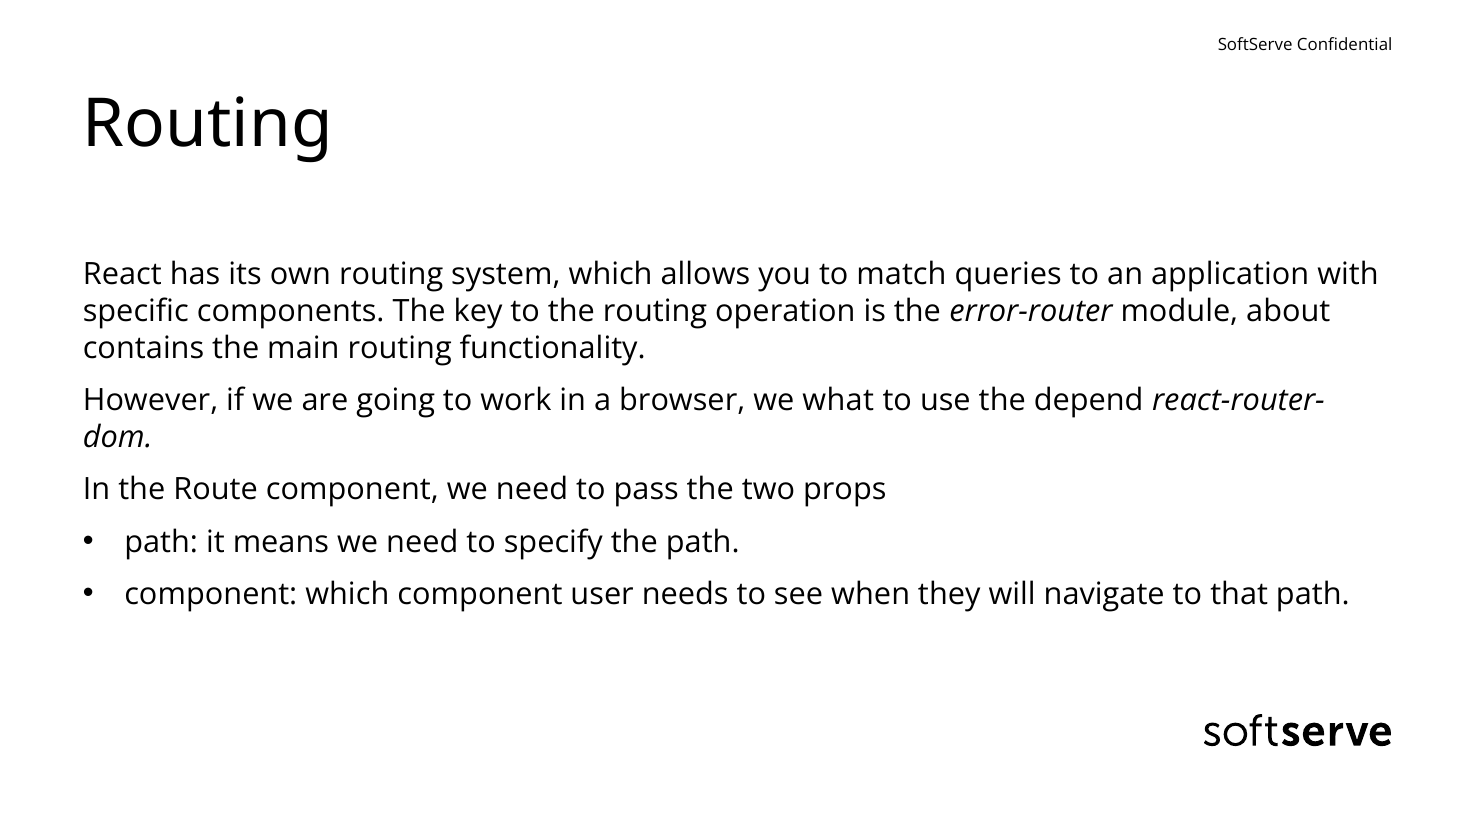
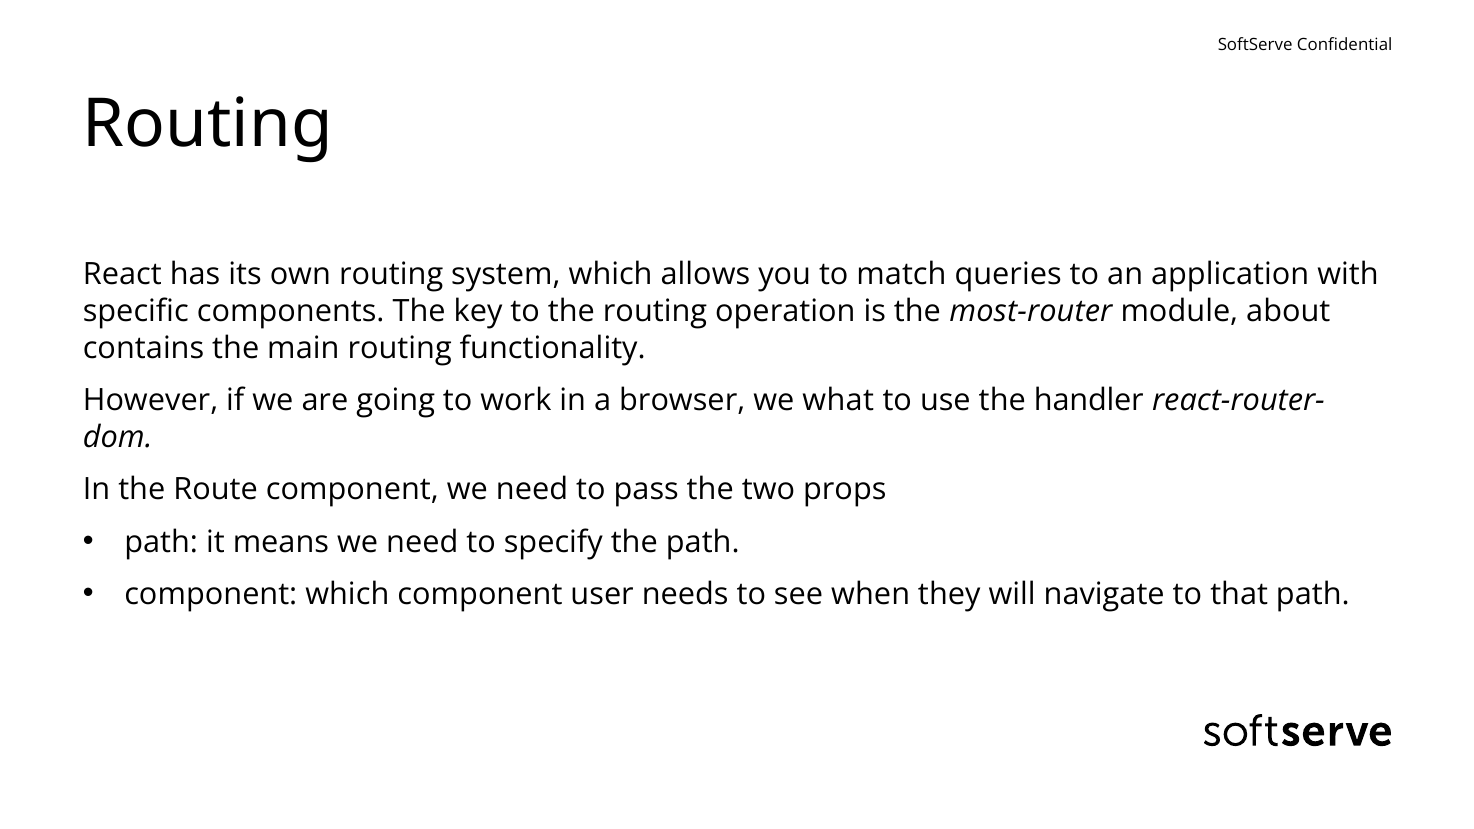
error-router: error-router -> most-router
depend: depend -> handler
